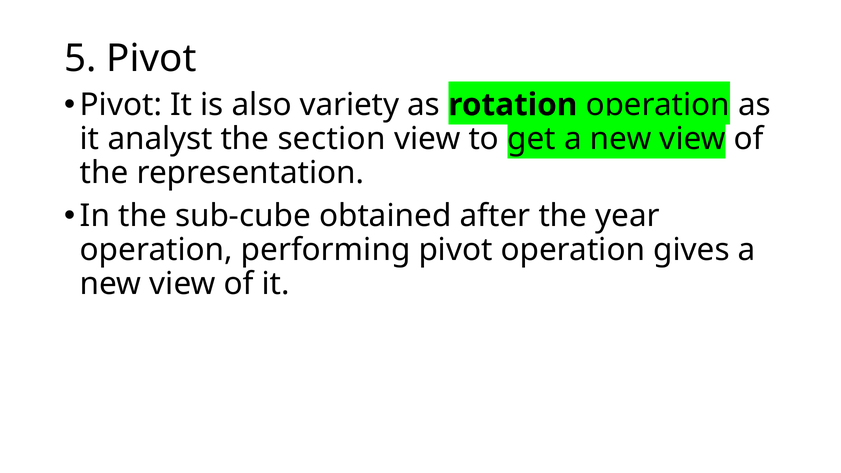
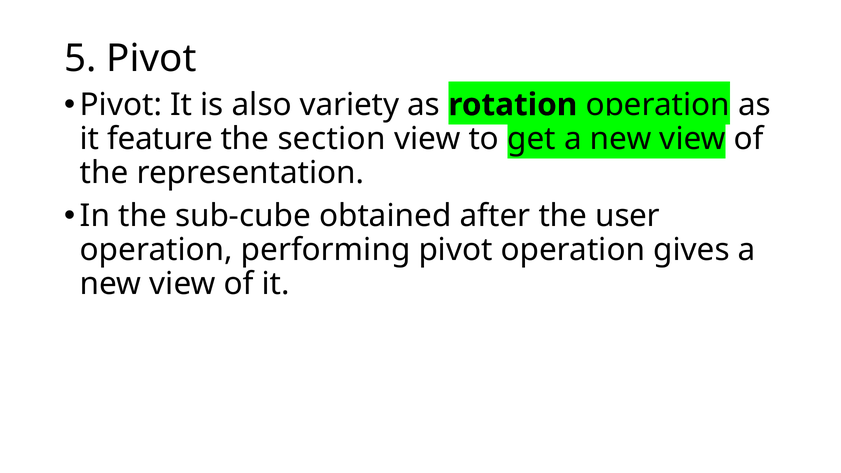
analyst: analyst -> feature
year: year -> user
